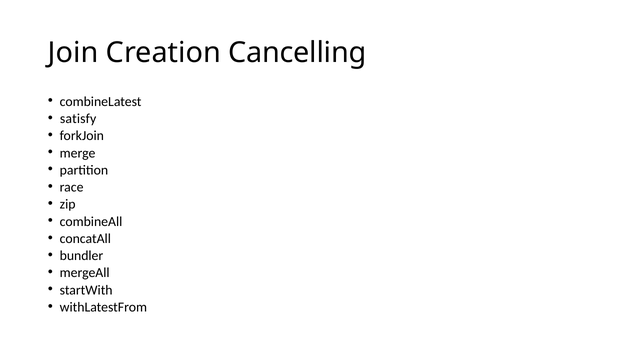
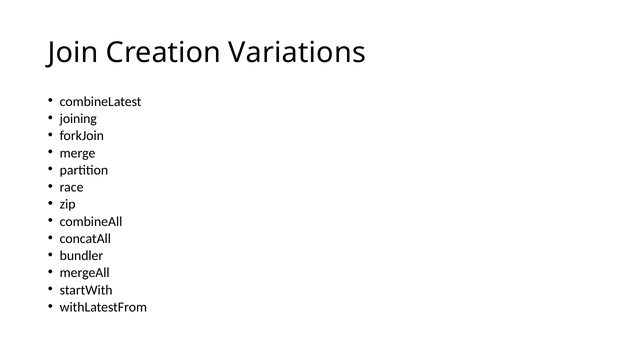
Cancelling: Cancelling -> Variations
satisfy: satisfy -> joining
